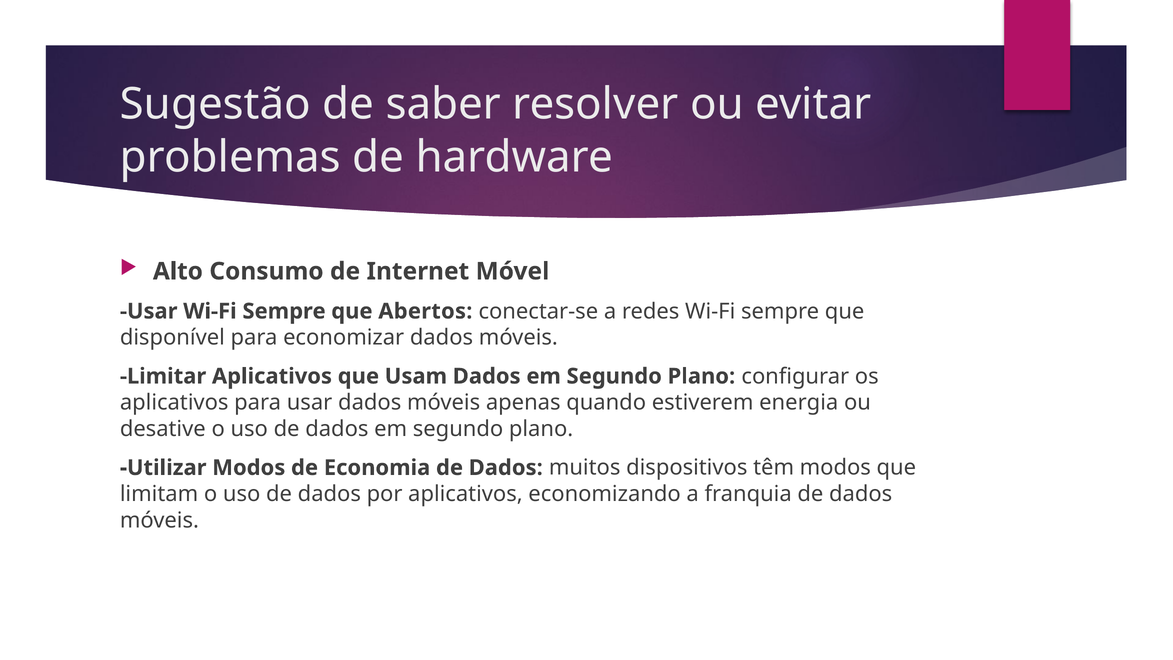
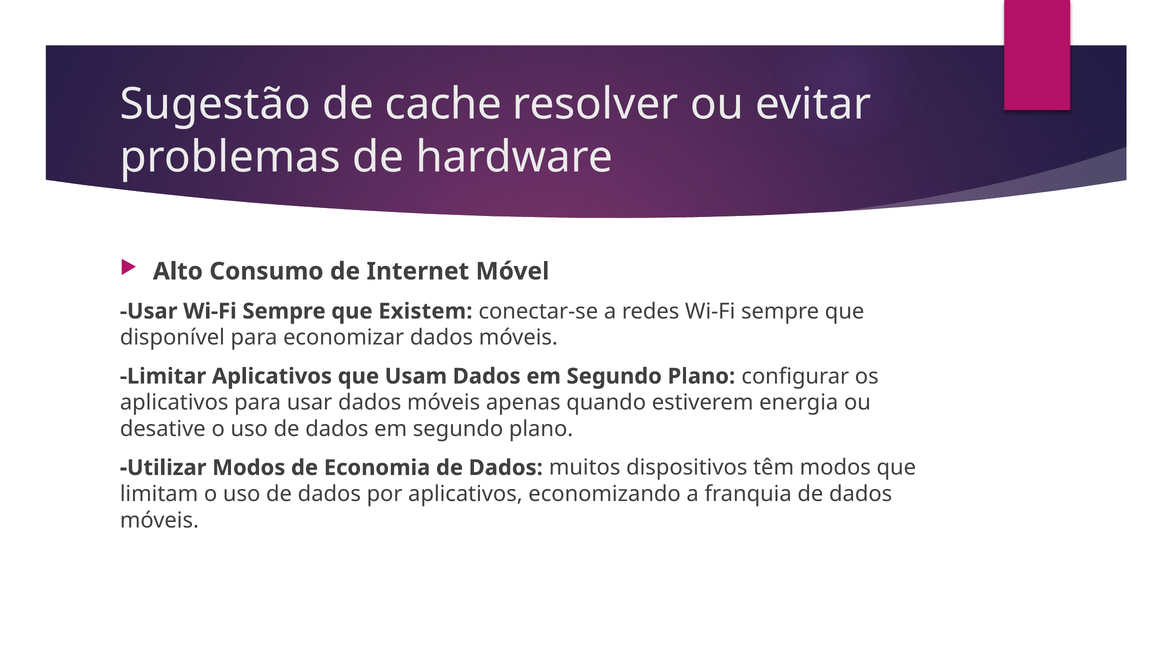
saber: saber -> cache
Abertos: Abertos -> Existem
